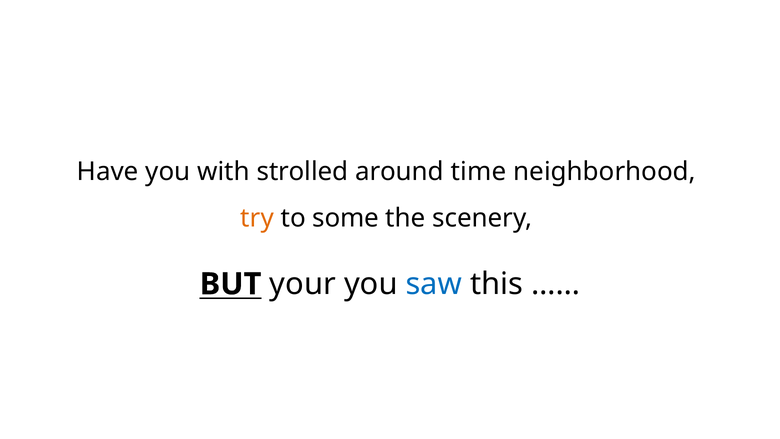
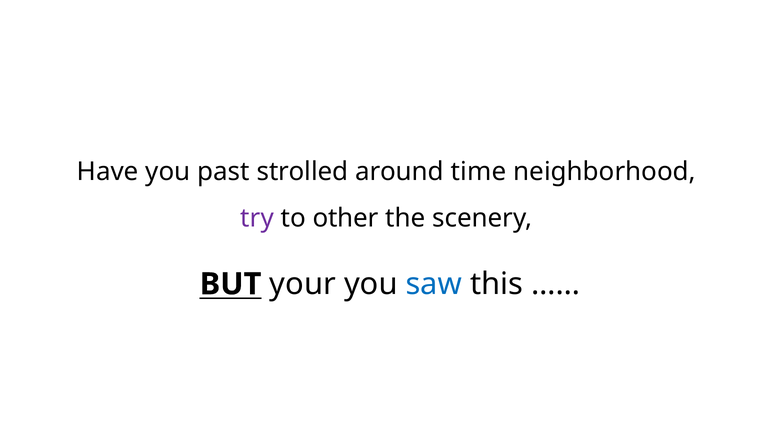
with: with -> past
try colour: orange -> purple
some: some -> other
